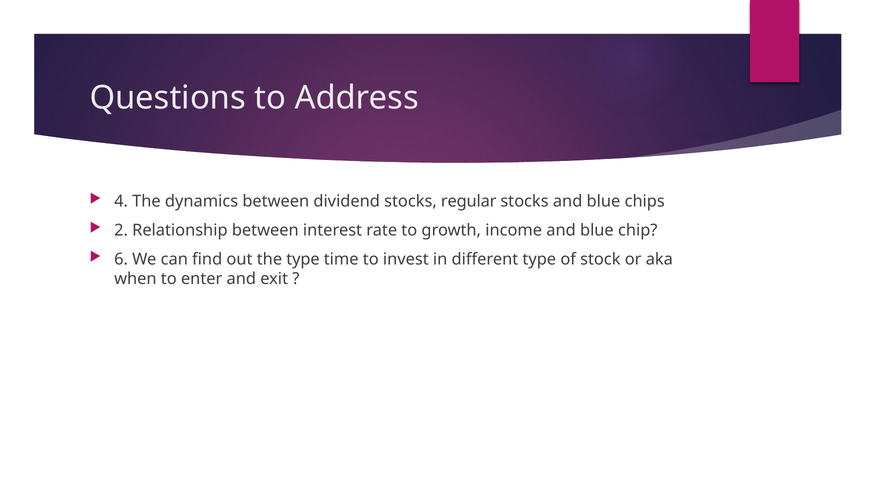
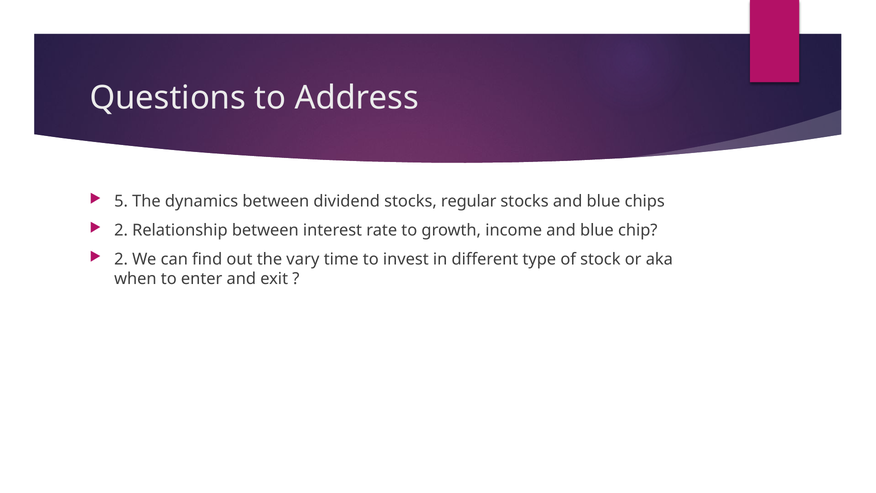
4: 4 -> 5
6 at (121, 259): 6 -> 2
the type: type -> vary
